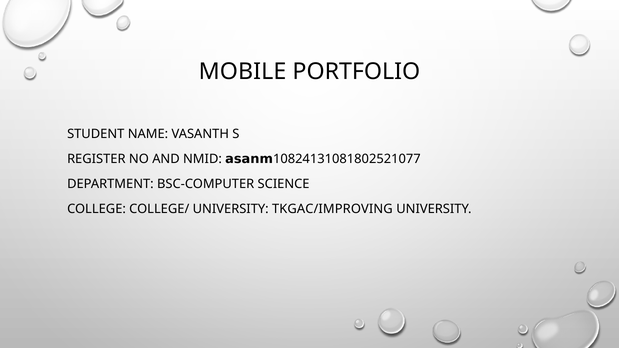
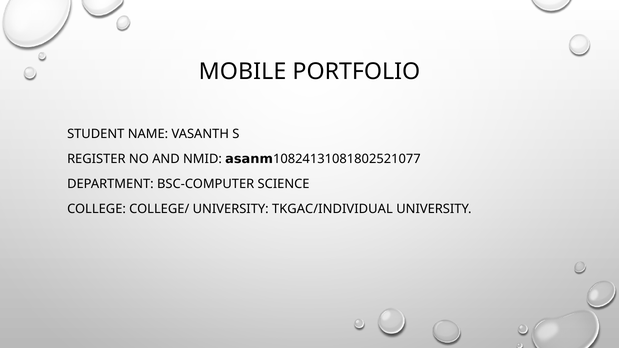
TKGAC/IMPROVING: TKGAC/IMPROVING -> TKGAC/INDIVIDUAL
